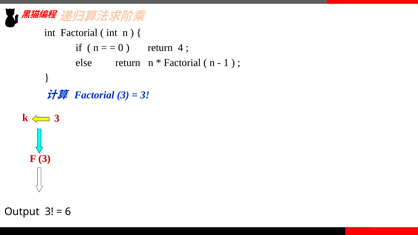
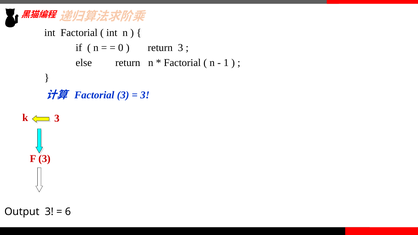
return 4: 4 -> 3
